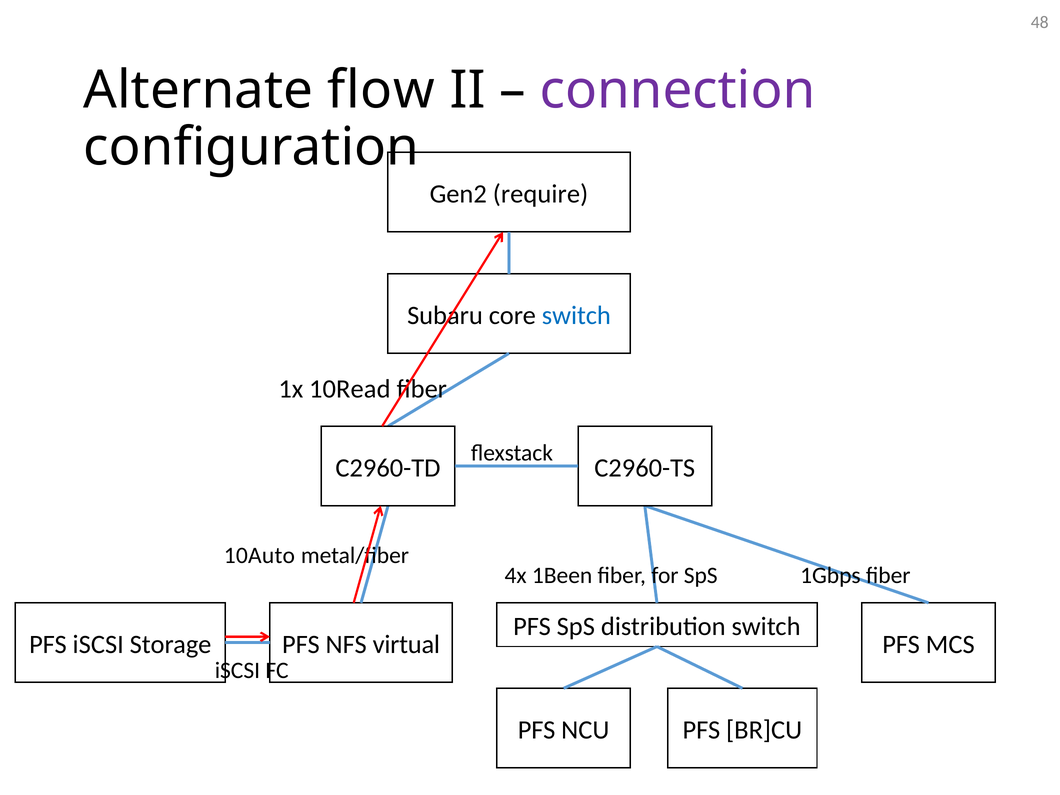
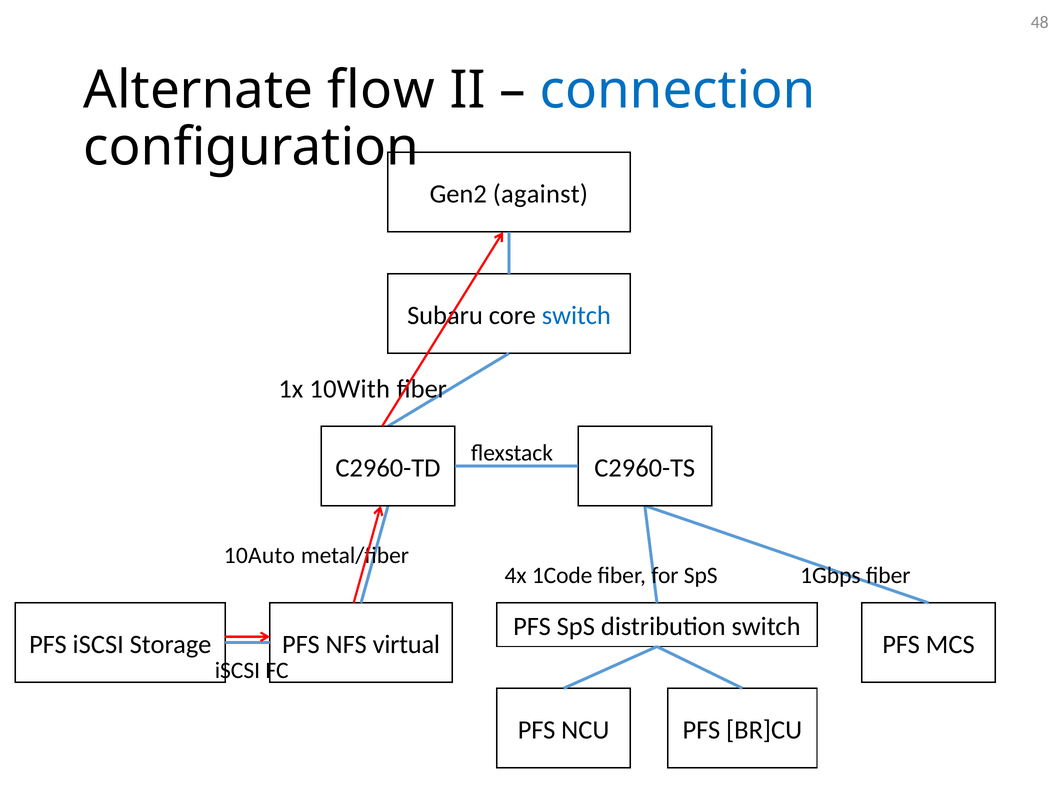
connection colour: purple -> blue
require: require -> against
10Read: 10Read -> 10With
1Been: 1Been -> 1Code
